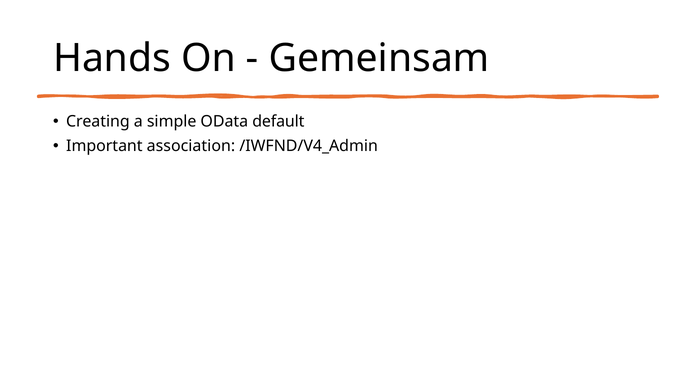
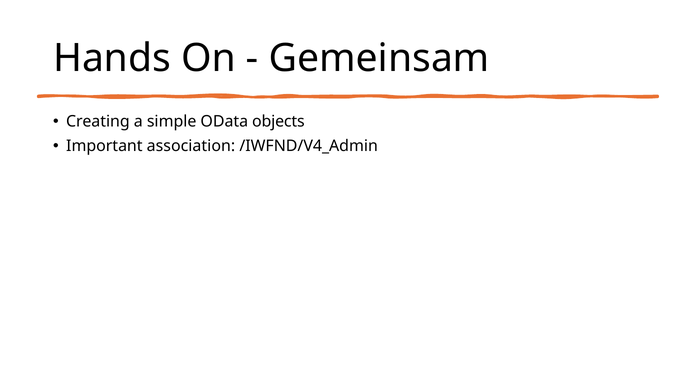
default: default -> objects
